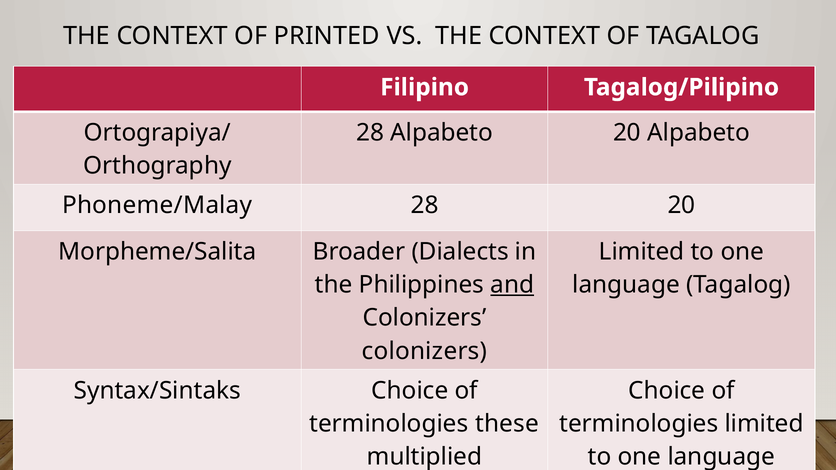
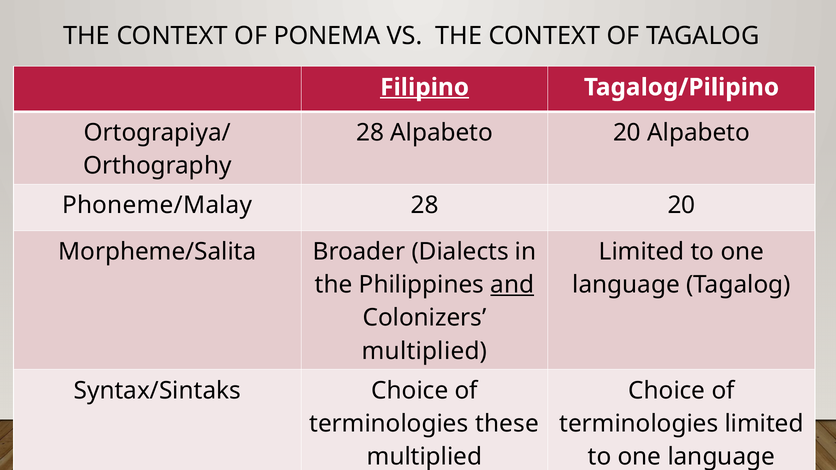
PRINTED: PRINTED -> PONEMA
Filipino underline: none -> present
colonizers at (424, 351): colonizers -> multiplied
